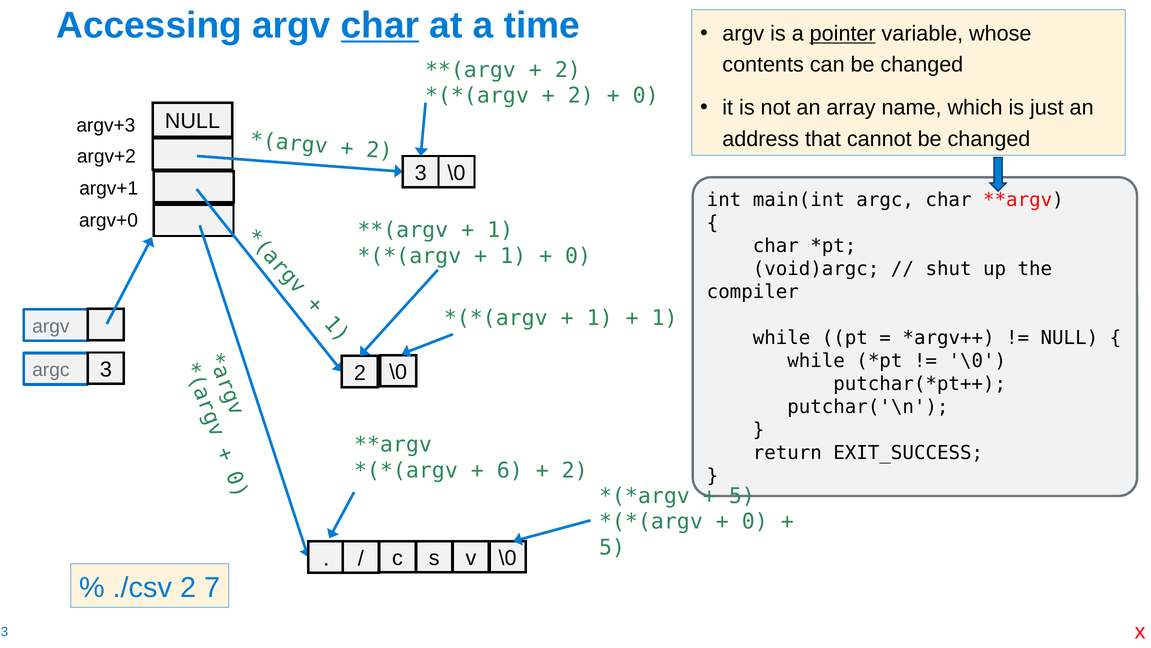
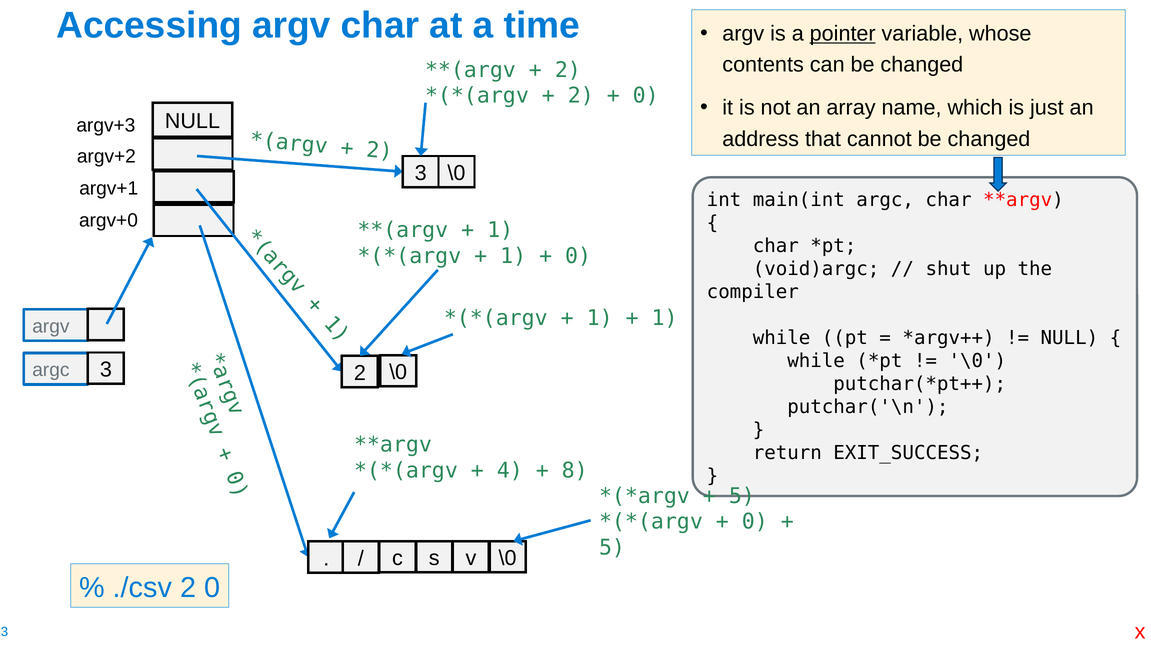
char at (380, 26) underline: present -> none
6: 6 -> 4
2 at (575, 470): 2 -> 8
2 7: 7 -> 0
